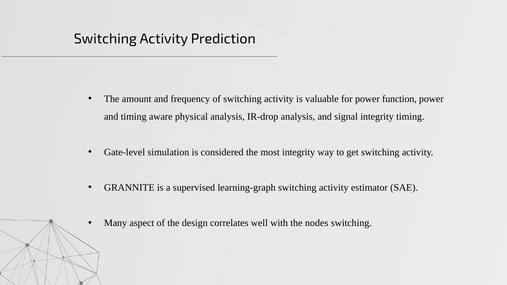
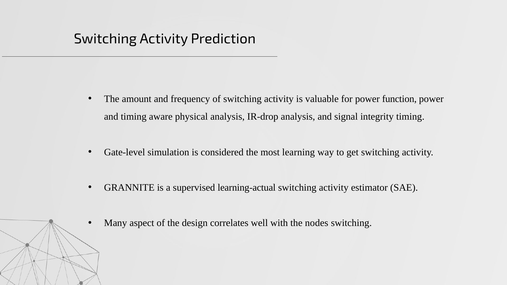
most integrity: integrity -> learning
learning-graph: learning-graph -> learning-actual
